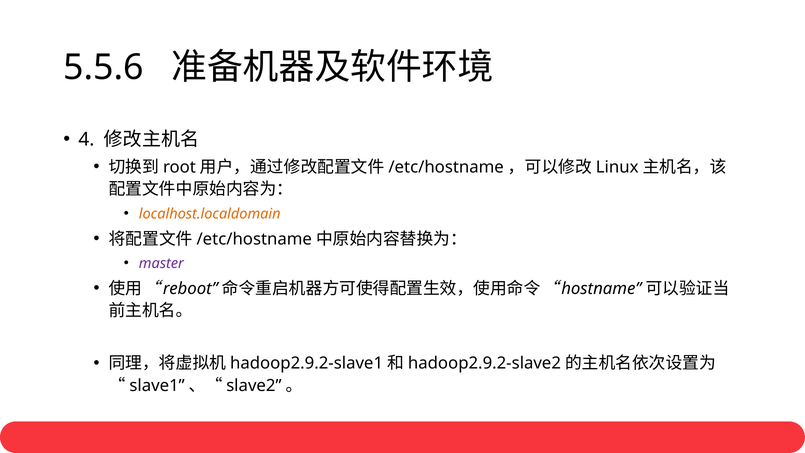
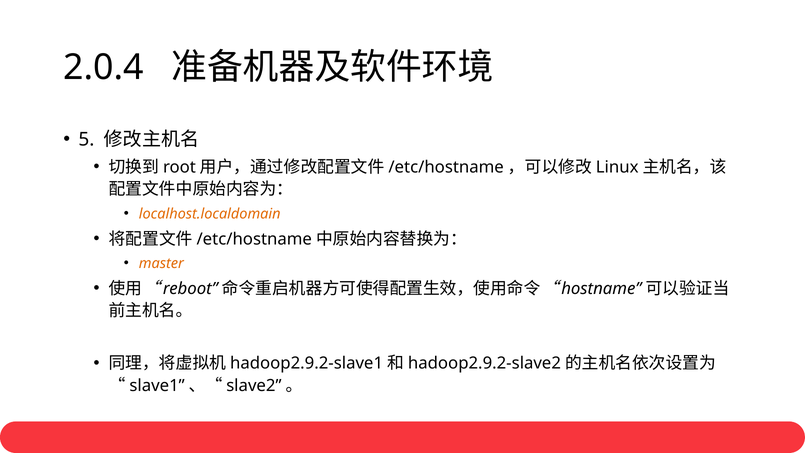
5.5.6: 5.5.6 -> 2.0.4
4: 4 -> 5
master colour: purple -> orange
